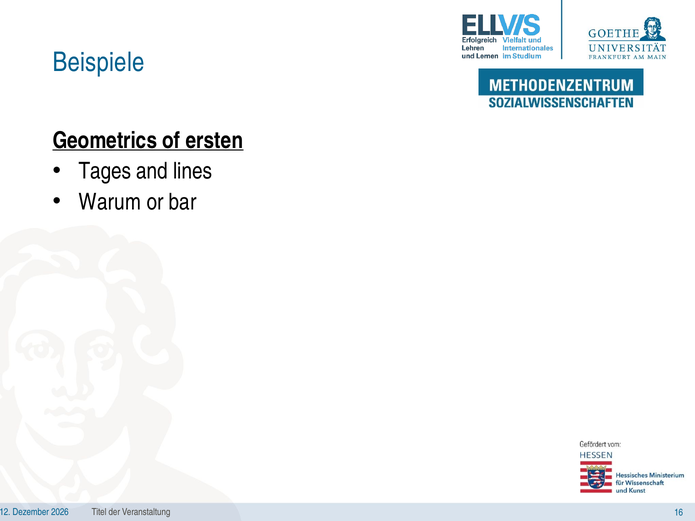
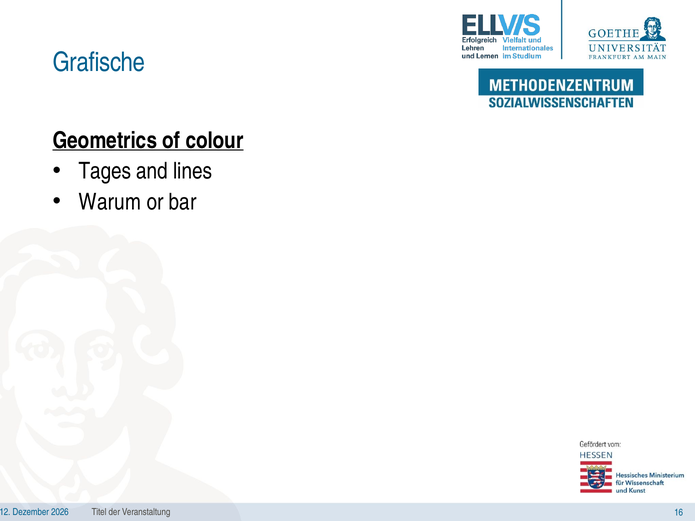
Beispiele: Beispiele -> Grafische
ersten: ersten -> colour
